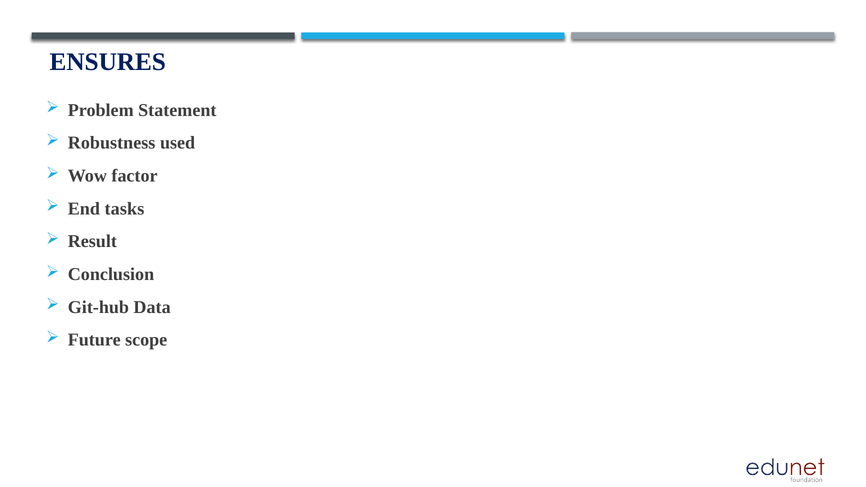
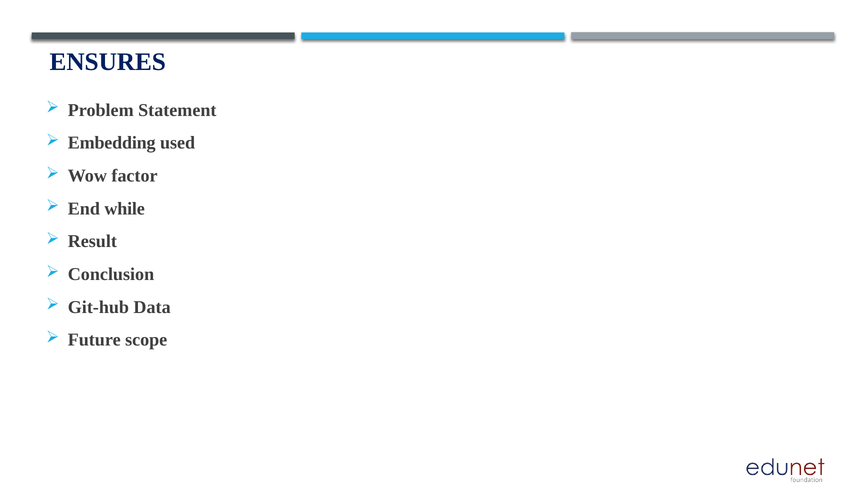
Robustness: Robustness -> Embedding
tasks: tasks -> while
